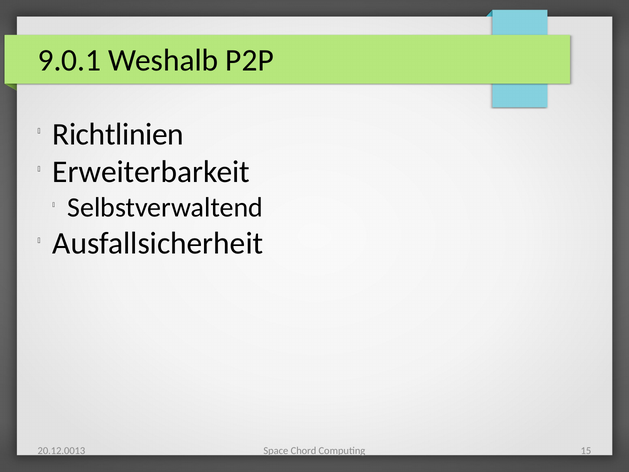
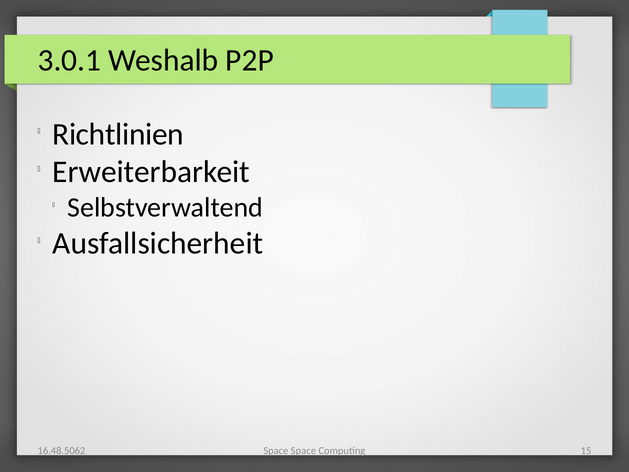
9.0.1: 9.0.1 -> 3.0.1
20.12.0013: 20.12.0013 -> 16.48.5062
Space Chord: Chord -> Space
